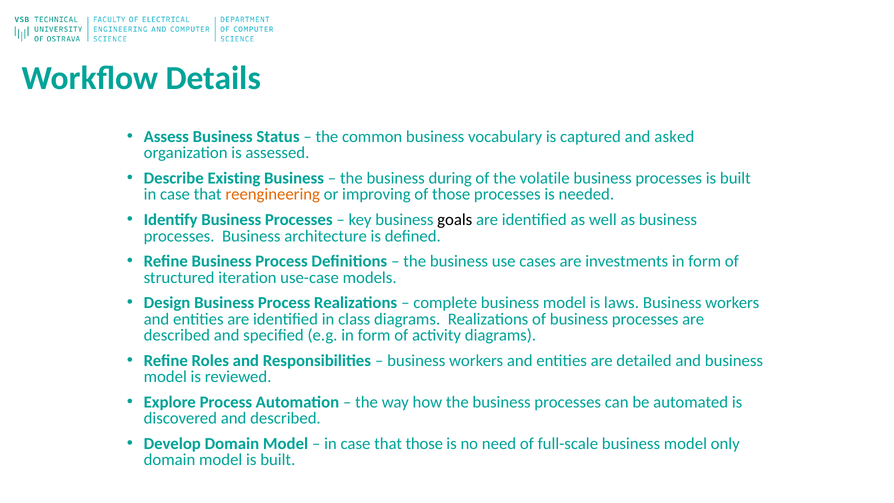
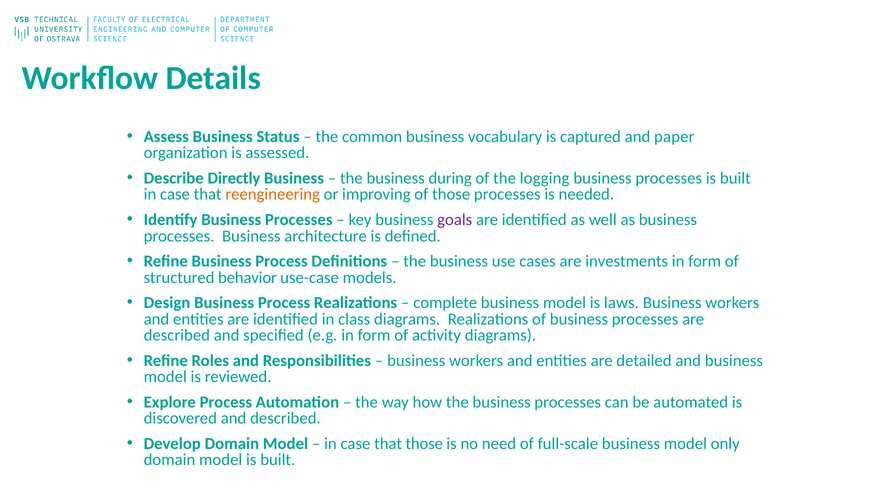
asked: asked -> paper
Existing: Existing -> Directly
volatile: volatile -> logging
goals colour: black -> purple
iteration: iteration -> behavior
